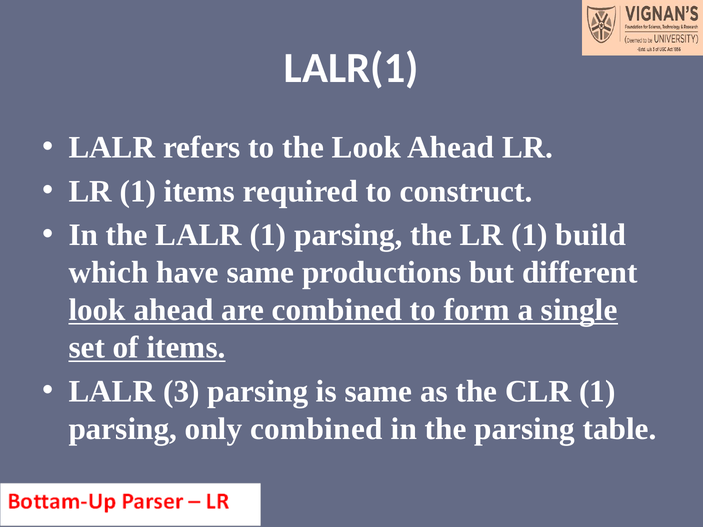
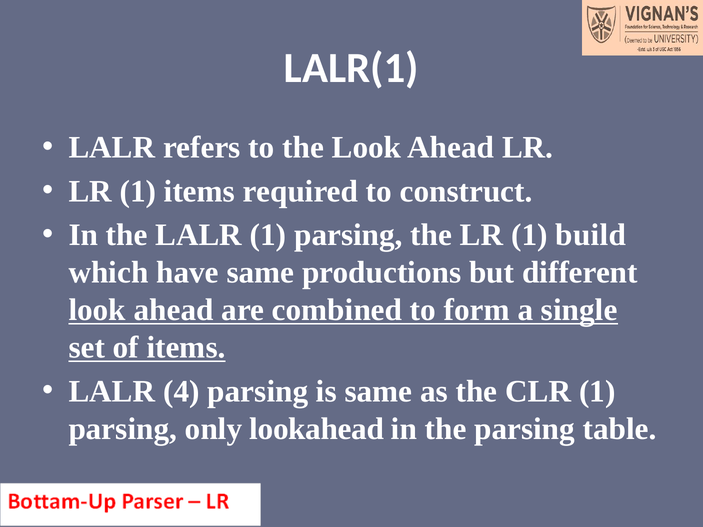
3: 3 -> 4
only combined: combined -> lookahead
